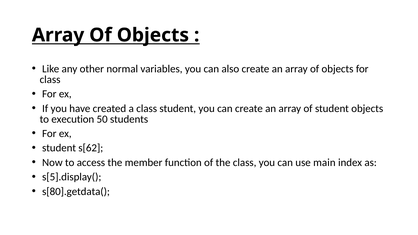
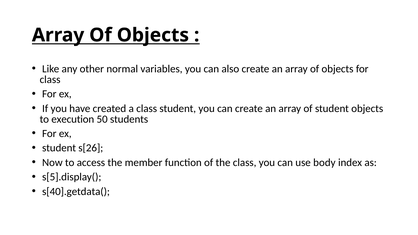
s[62: s[62 -> s[26
main: main -> body
s[80].getdata(: s[80].getdata( -> s[40].getdata(
